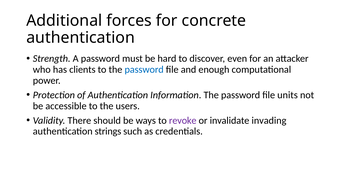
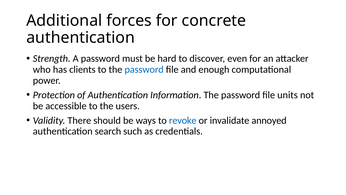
revoke colour: purple -> blue
invading: invading -> annoyed
strings: strings -> search
